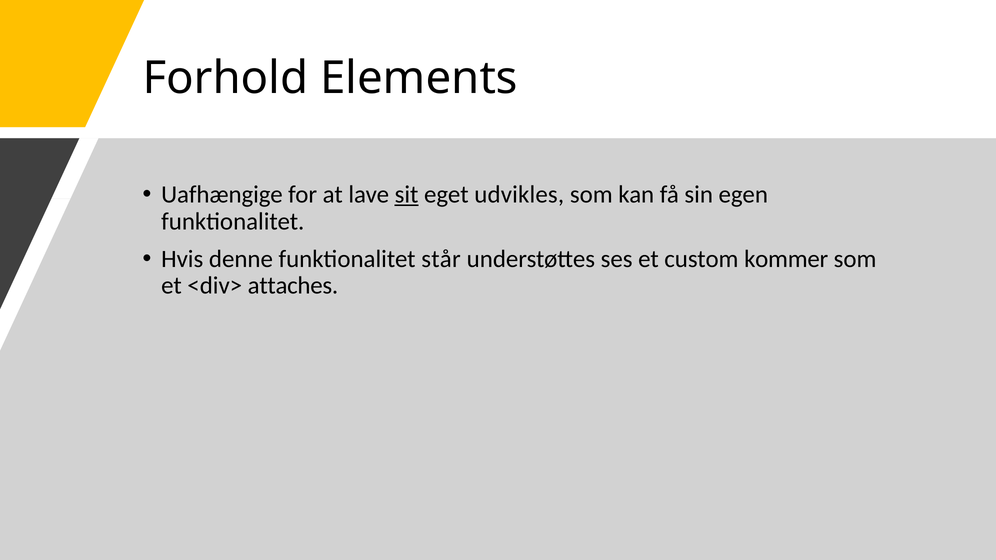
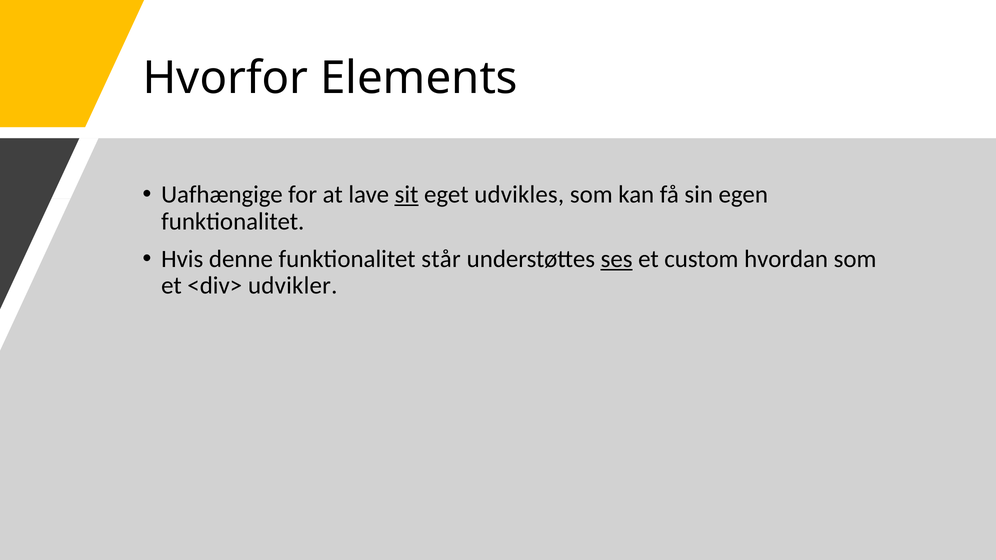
Forhold: Forhold -> Hvorfor
ses underline: none -> present
kommer: kommer -> hvordan
attaches: attaches -> udvikler
